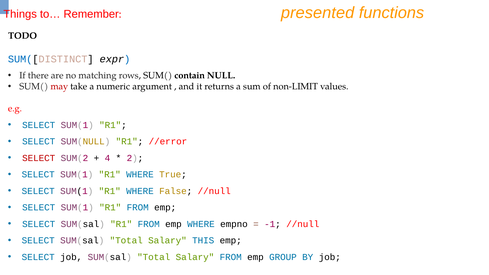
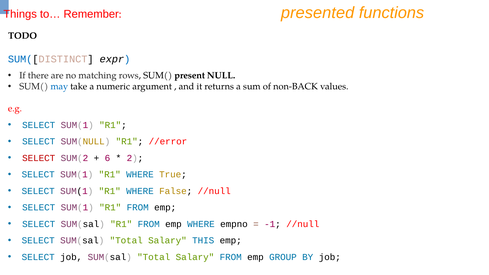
contain: contain -> present
may colour: red -> blue
non-LIMIT: non-LIMIT -> non-BACK
4: 4 -> 6
